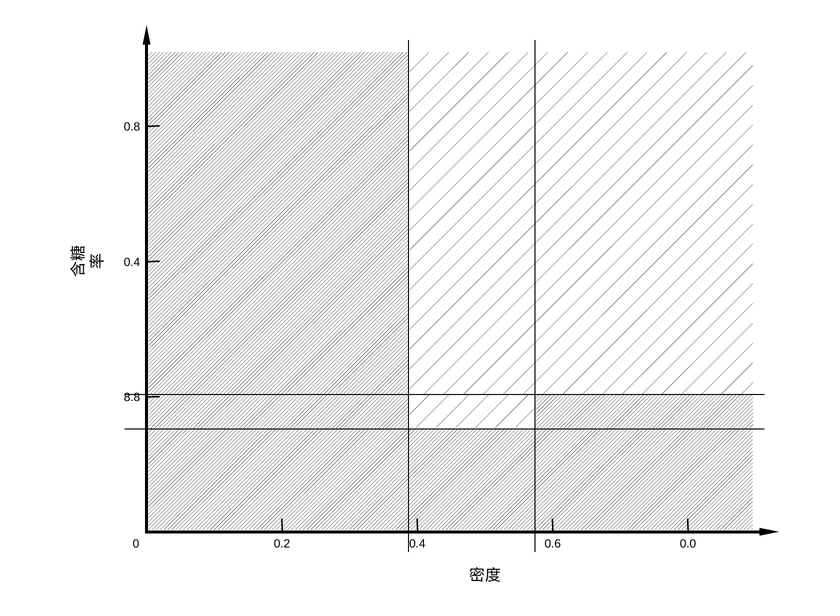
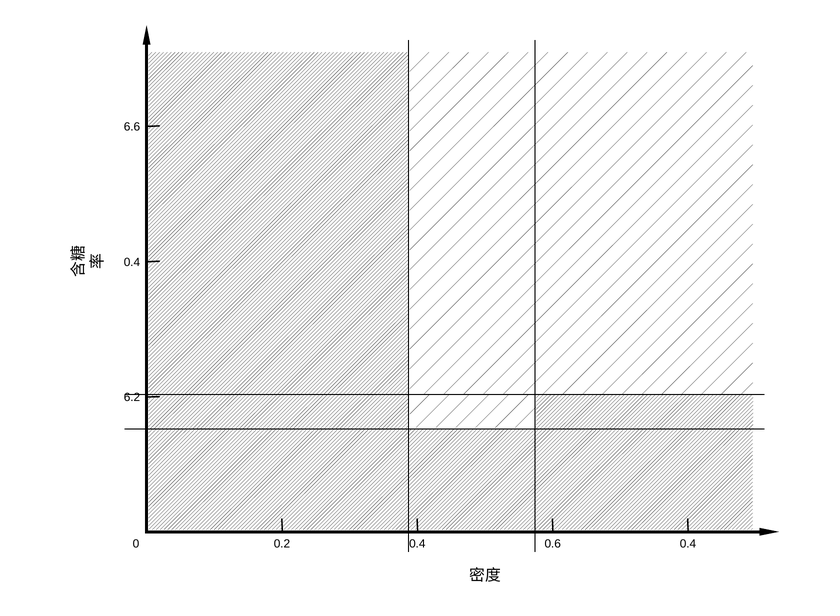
0.8: 0.8 -> 6.6
8.8: 8.8 -> 6.2
0.6 0.0: 0.0 -> 0.4
